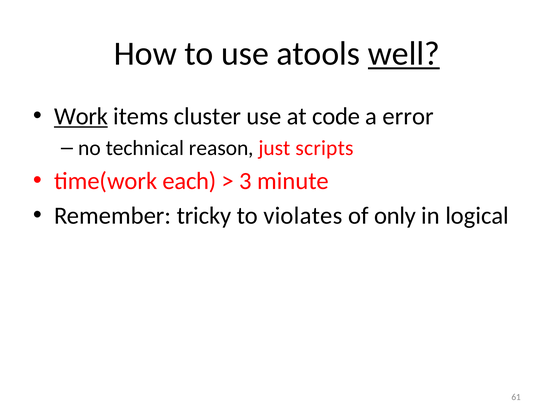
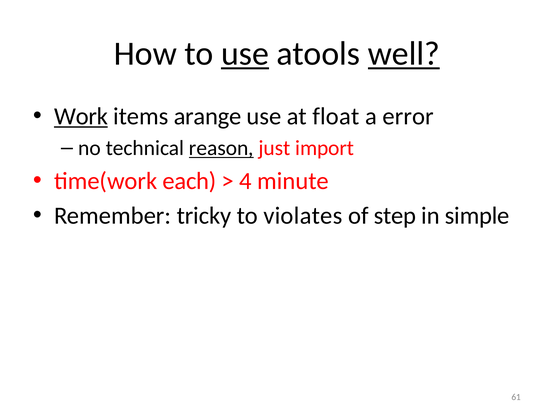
use at (245, 54) underline: none -> present
cluster: cluster -> arange
code: code -> float
reason underline: none -> present
scripts: scripts -> import
3: 3 -> 4
only: only -> step
logical: logical -> simple
